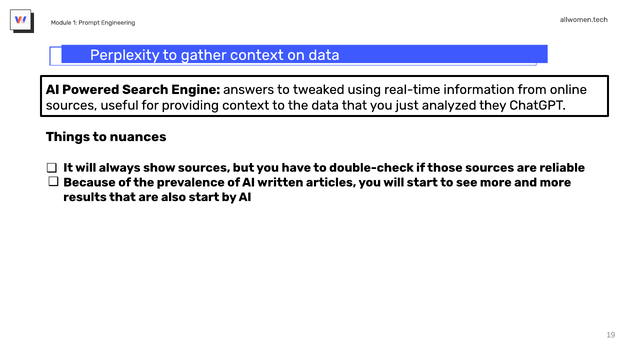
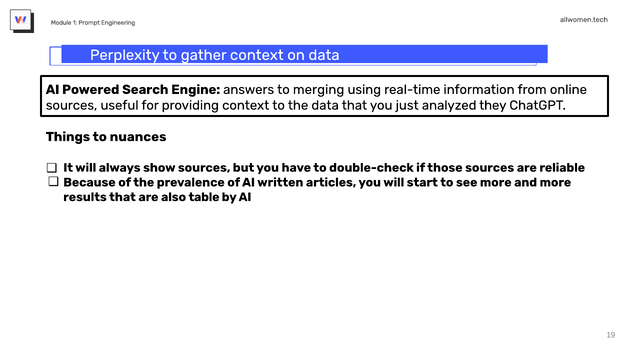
tweaked: tweaked -> merging
also start: start -> table
